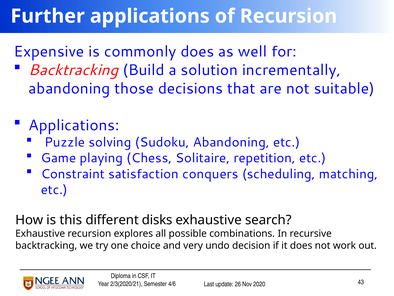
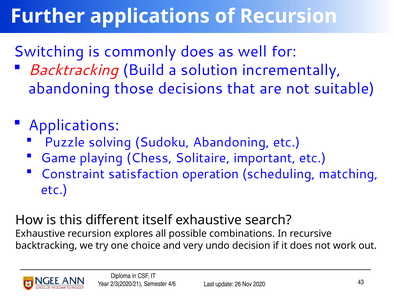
Expensive: Expensive -> Switching
repetition: repetition -> important
conquers: conquers -> operation
disks: disks -> itself
